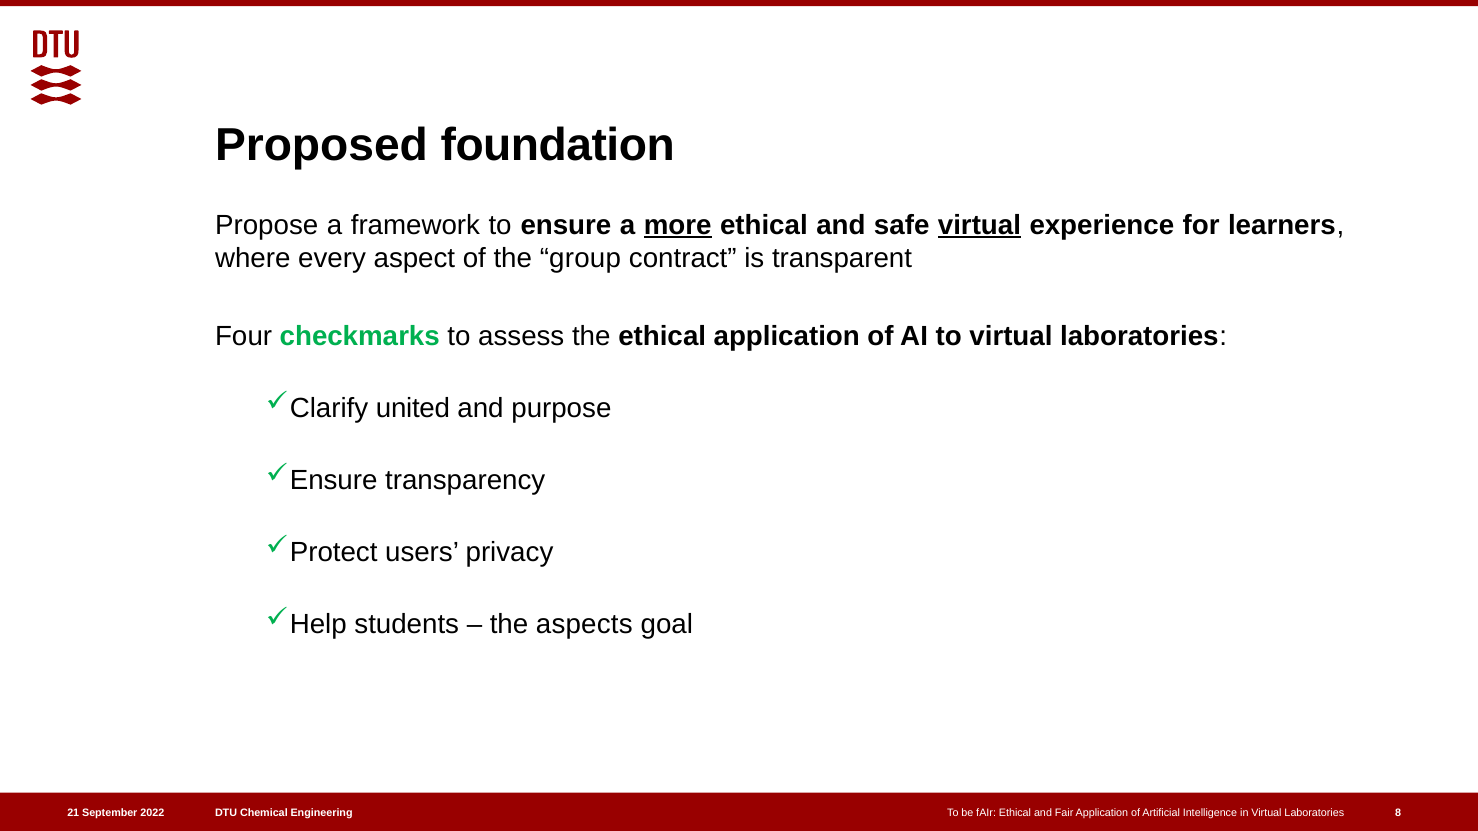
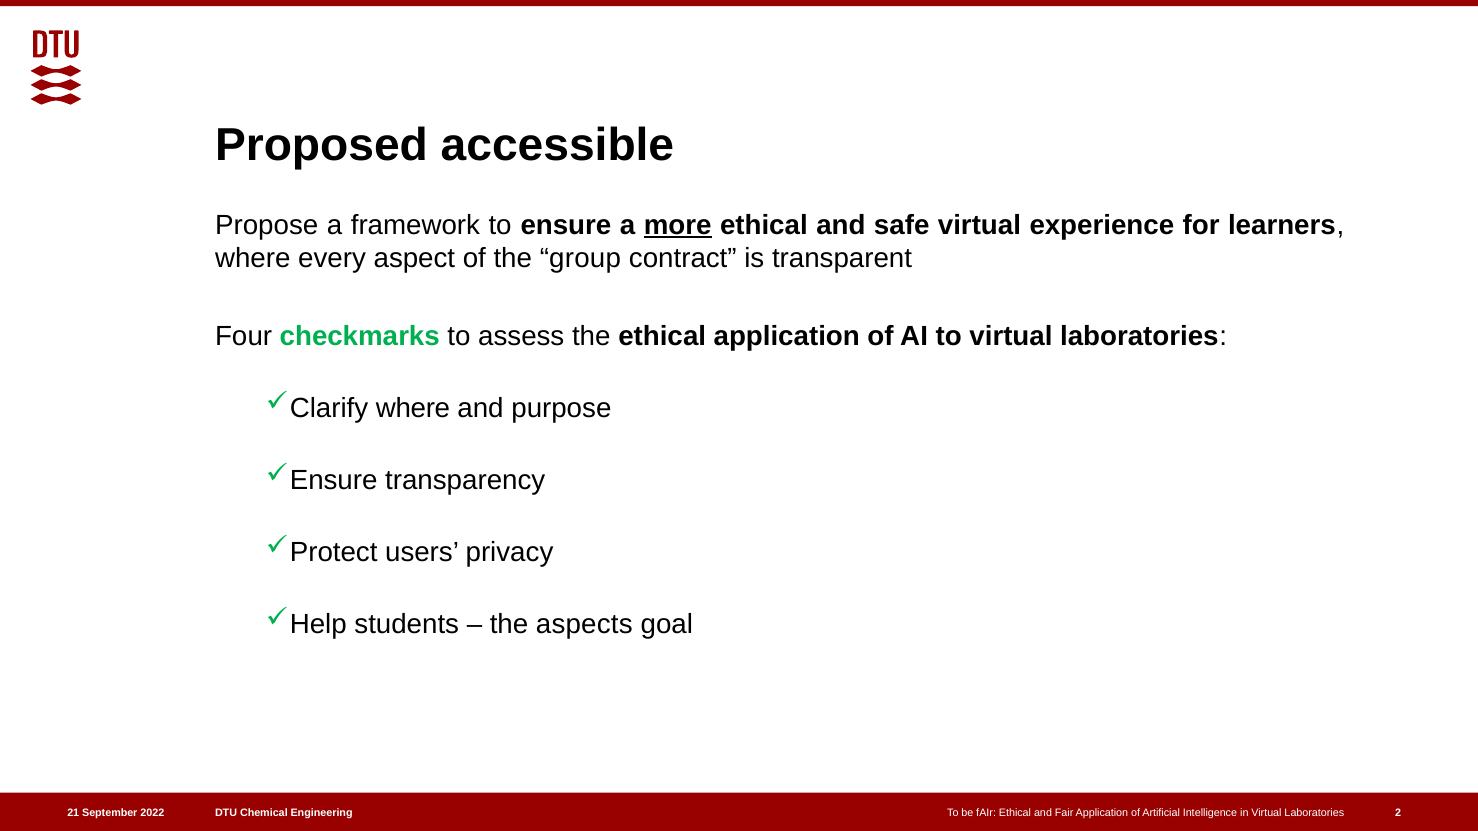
foundation: foundation -> accessible
virtual at (979, 225) underline: present -> none
united at (413, 408): united -> where
8: 8 -> 2
